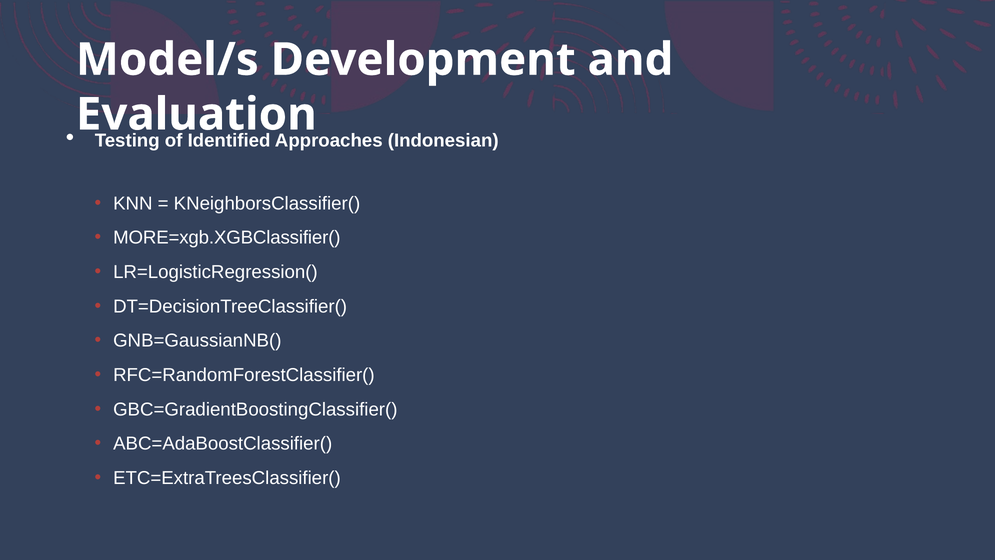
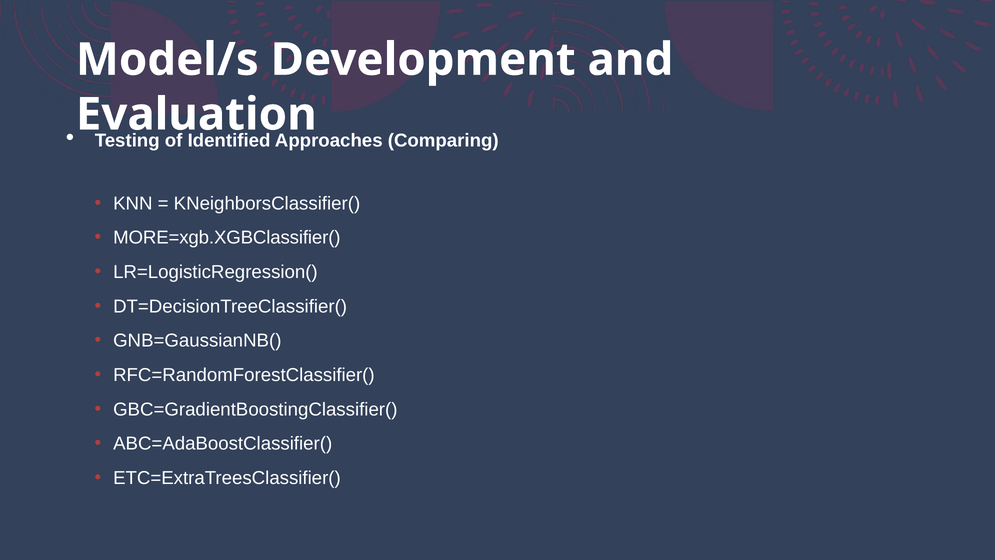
Indonesian: Indonesian -> Comparing
